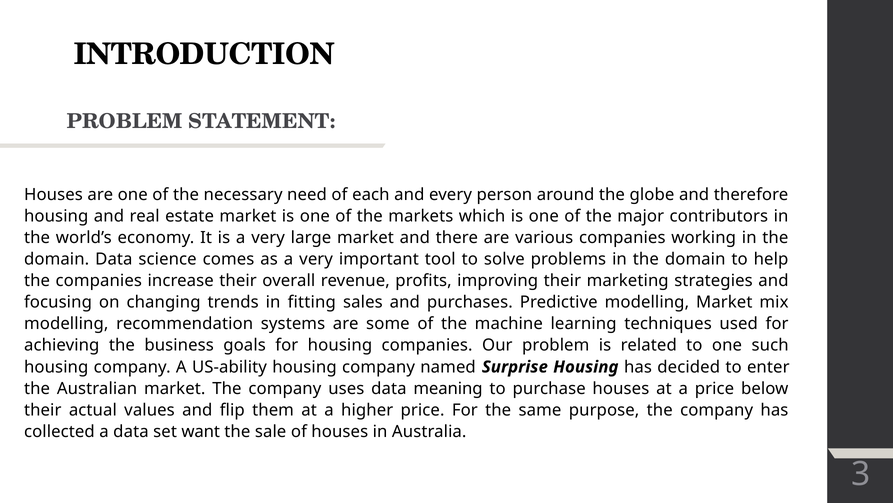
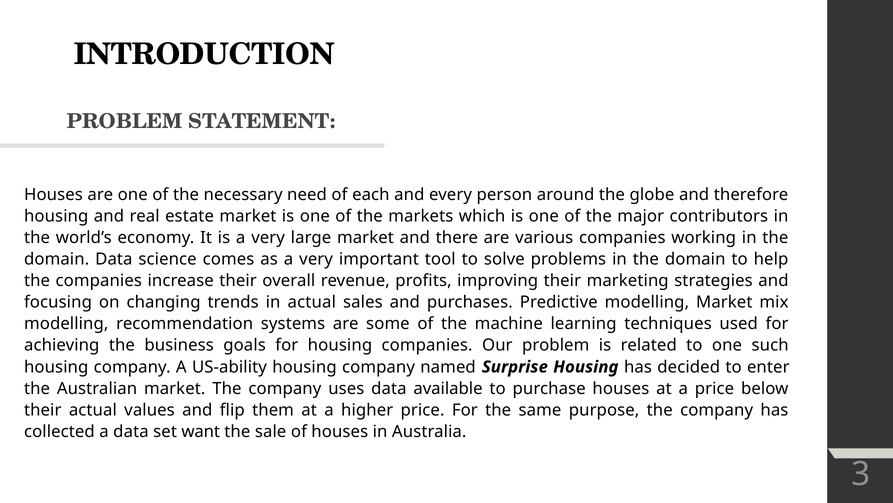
in fitting: fitting -> actual
meaning: meaning -> available
